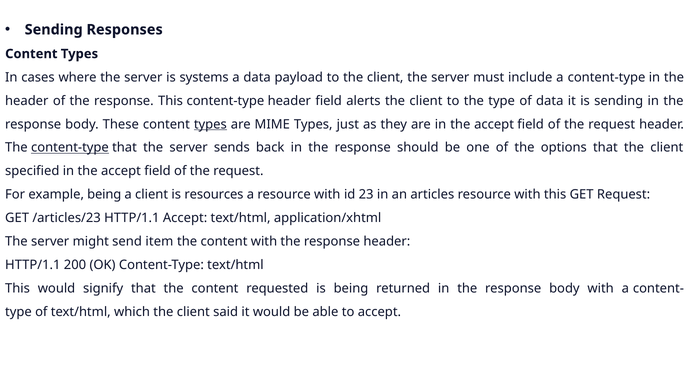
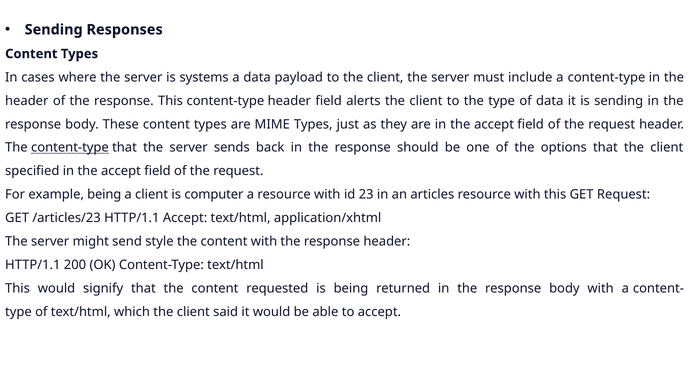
types at (210, 124) underline: present -> none
resources: resources -> computer
item: item -> style
